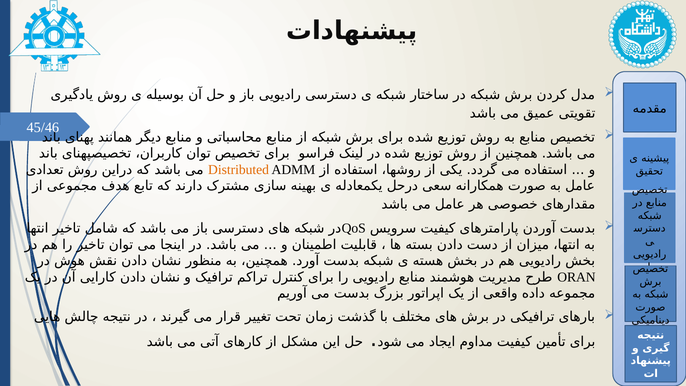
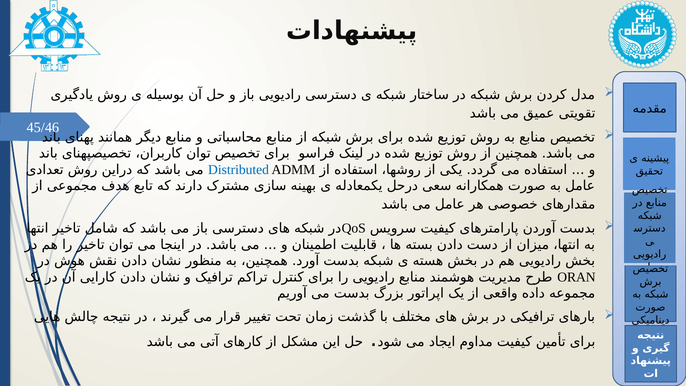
Distributed colour: orange -> blue
